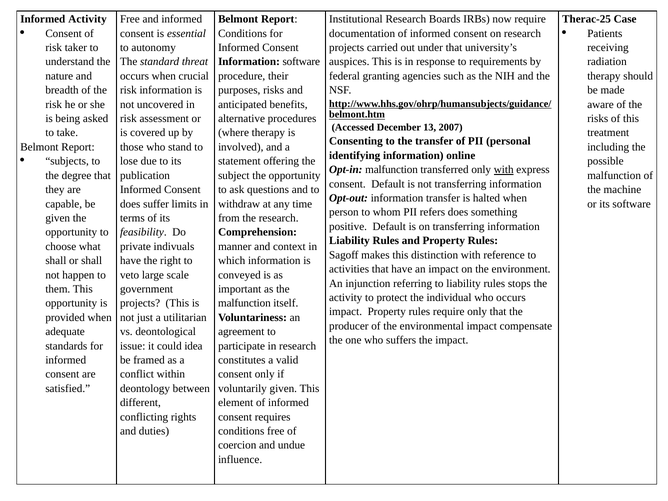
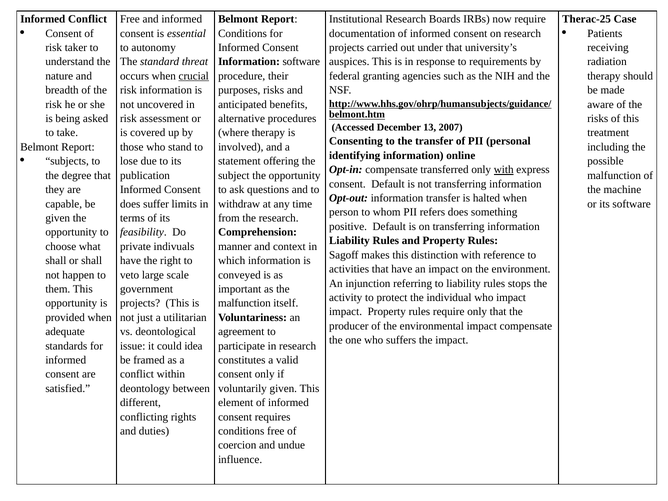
Informed Activity: Activity -> Conflict
crucial underline: none -> present
Opt-in malfunction: malfunction -> compensate
who occurs: occurs -> impact
